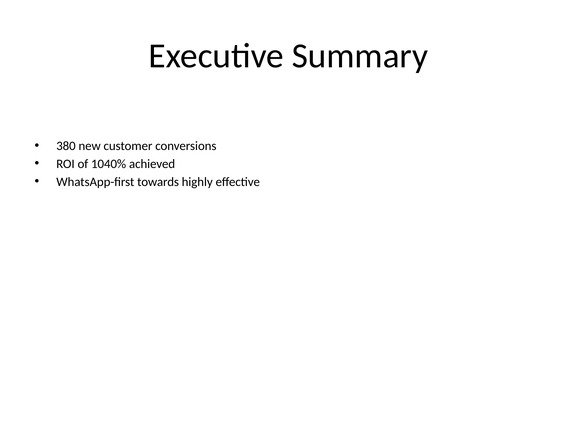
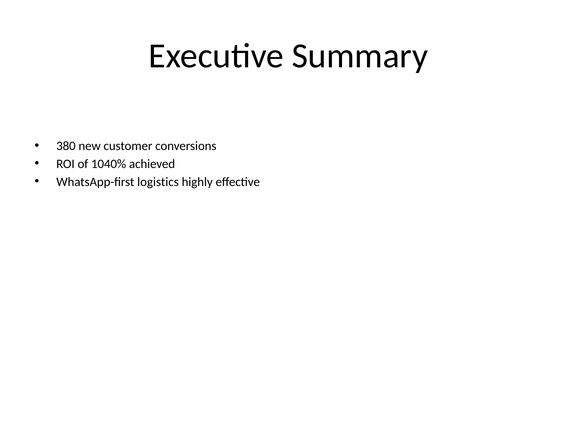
towards: towards -> logistics
